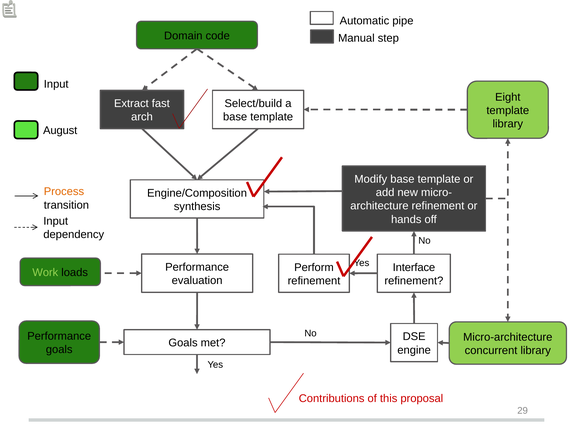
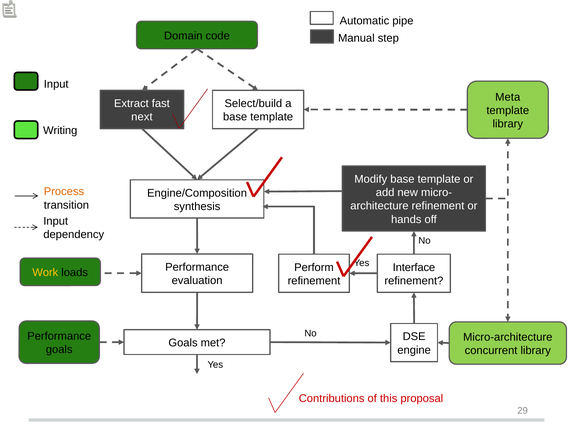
Eight: Eight -> Meta
arch: arch -> next
August: August -> Writing
Work colour: light green -> yellow
